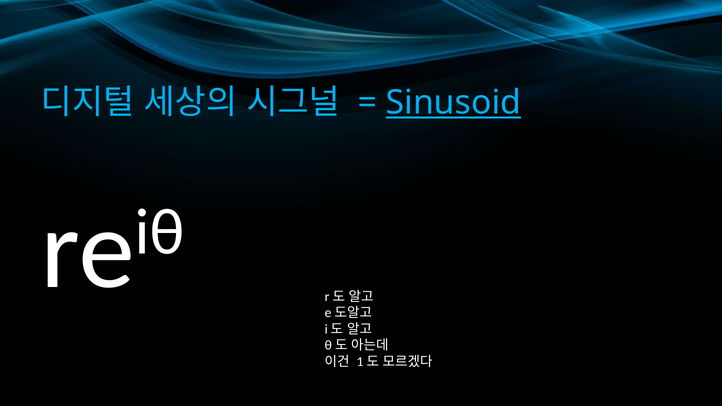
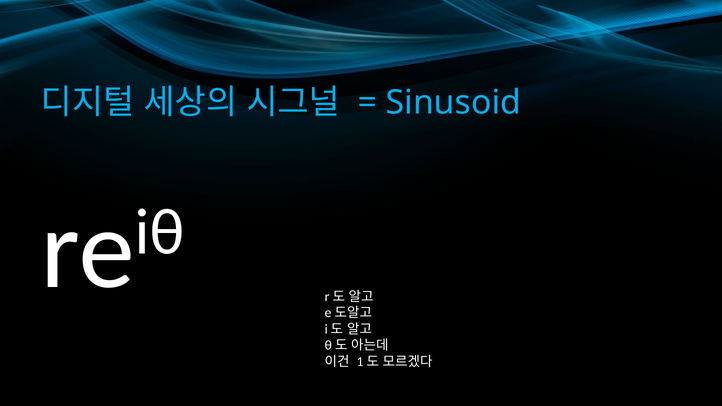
Sinusoid underline: present -> none
